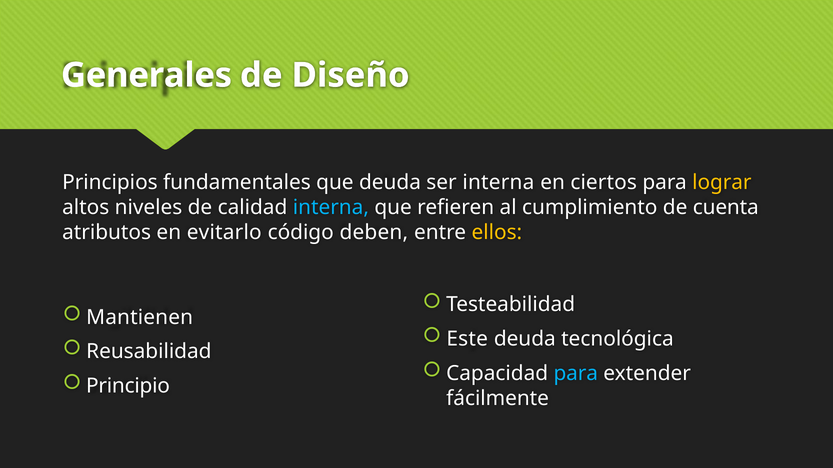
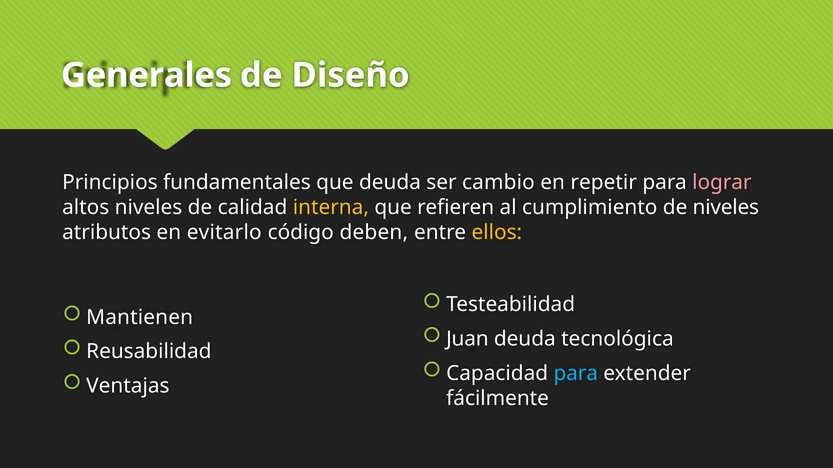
ser interna: interna -> cambio
ciertos: ciertos -> repetir
lograr colour: yellow -> pink
interna at (331, 208) colour: light blue -> yellow
de cuenta: cuenta -> niveles
Este: Este -> Juan
Principio: Principio -> Ventajas
